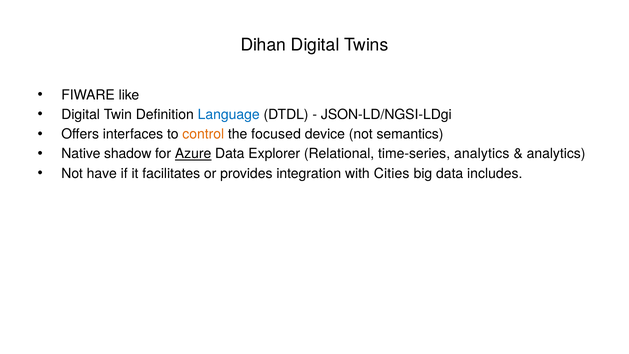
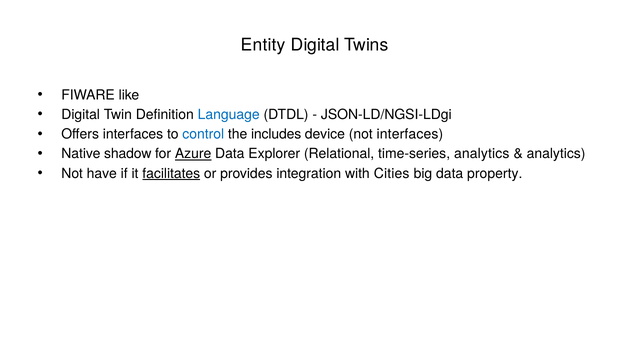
Dihan: Dihan -> Entity
control colour: orange -> blue
focused: focused -> includes
not semantics: semantics -> interfaces
facilitates underline: none -> present
includes: includes -> property
